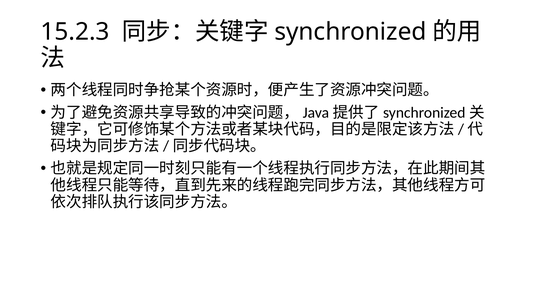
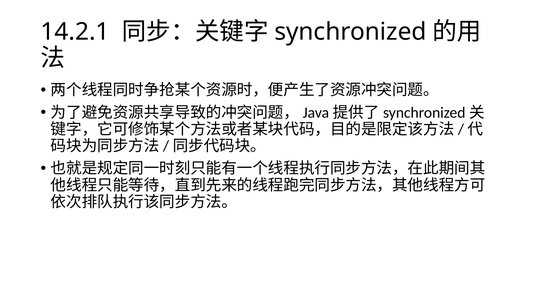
15.2.3: 15.2.3 -> 14.2.1
